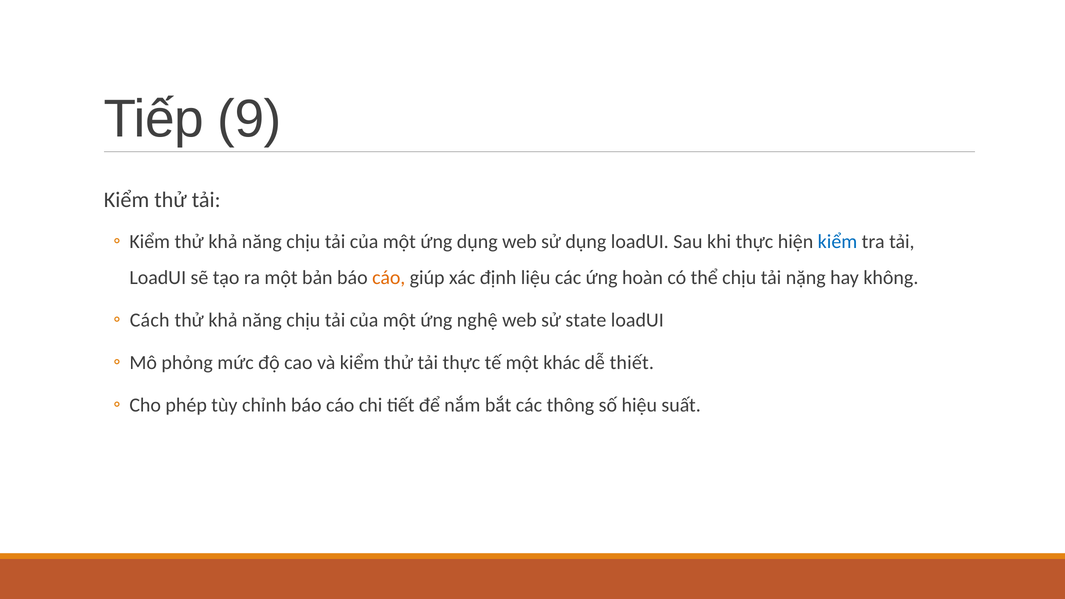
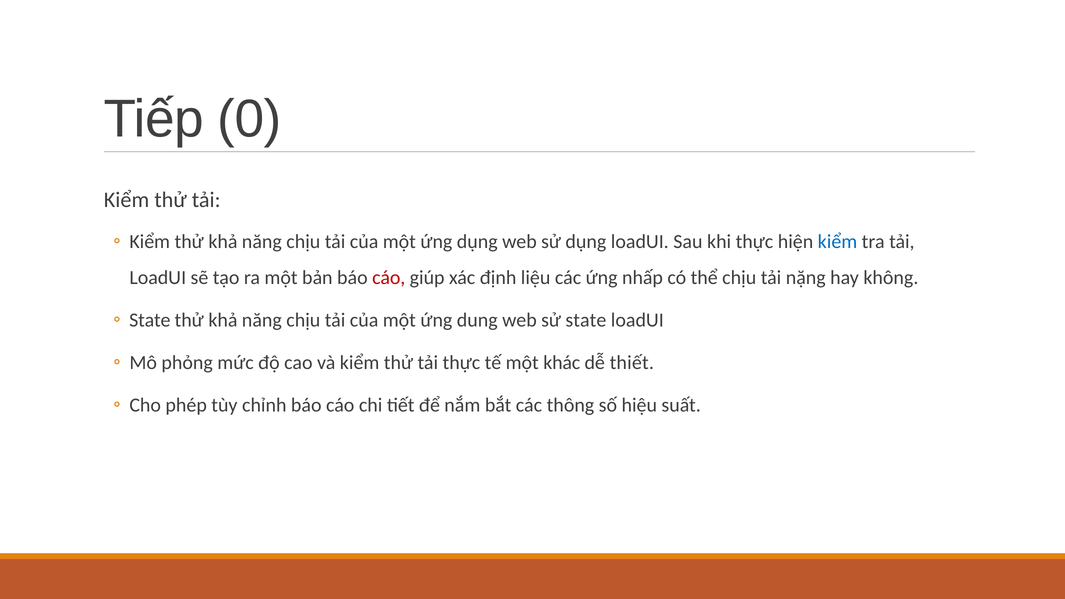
9: 9 -> 0
cáo at (389, 278) colour: orange -> red
hoàn: hoàn -> nhấp
Cách at (150, 320): Cách -> State
nghệ: nghệ -> dung
